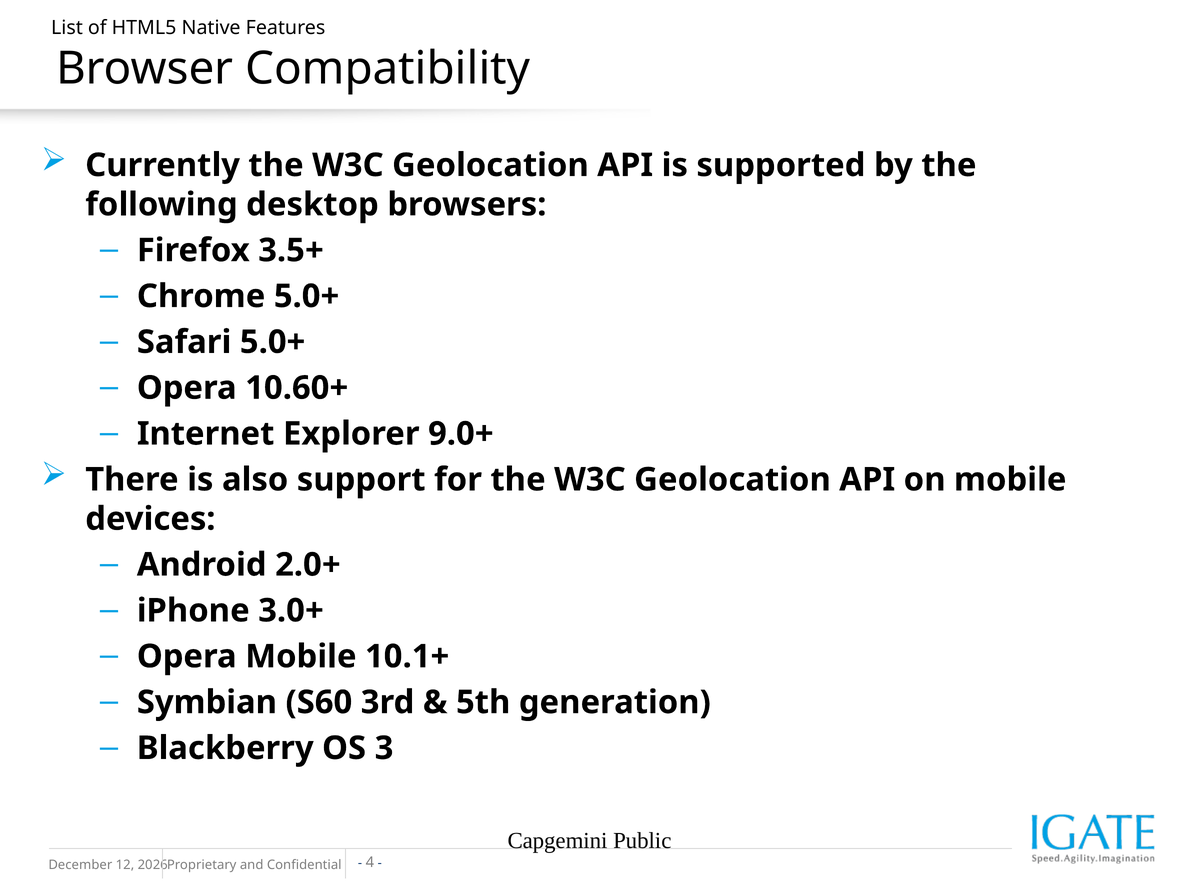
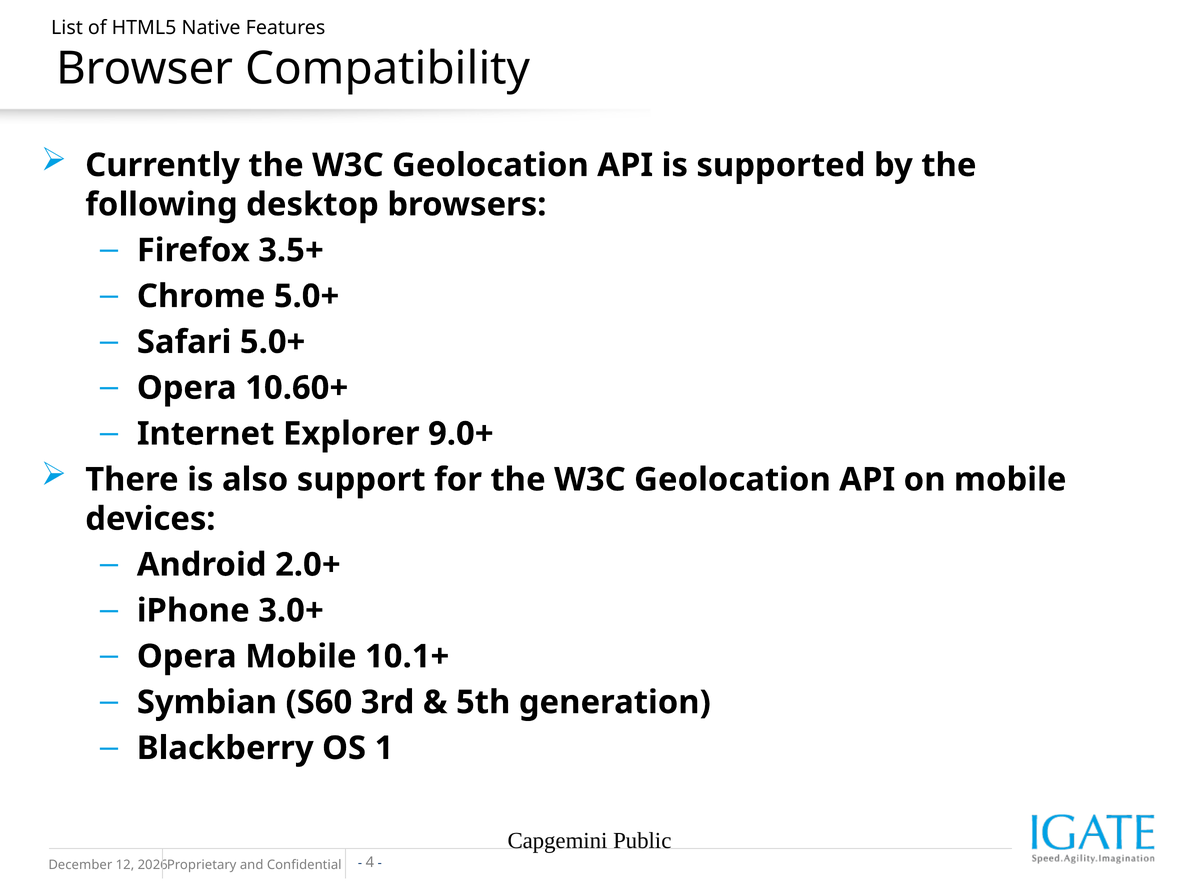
3: 3 -> 1
